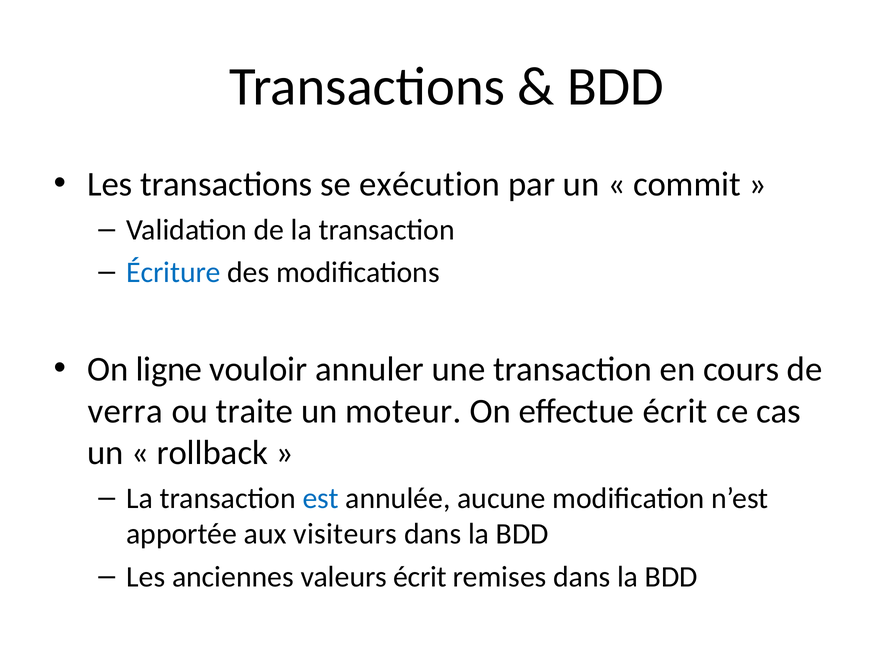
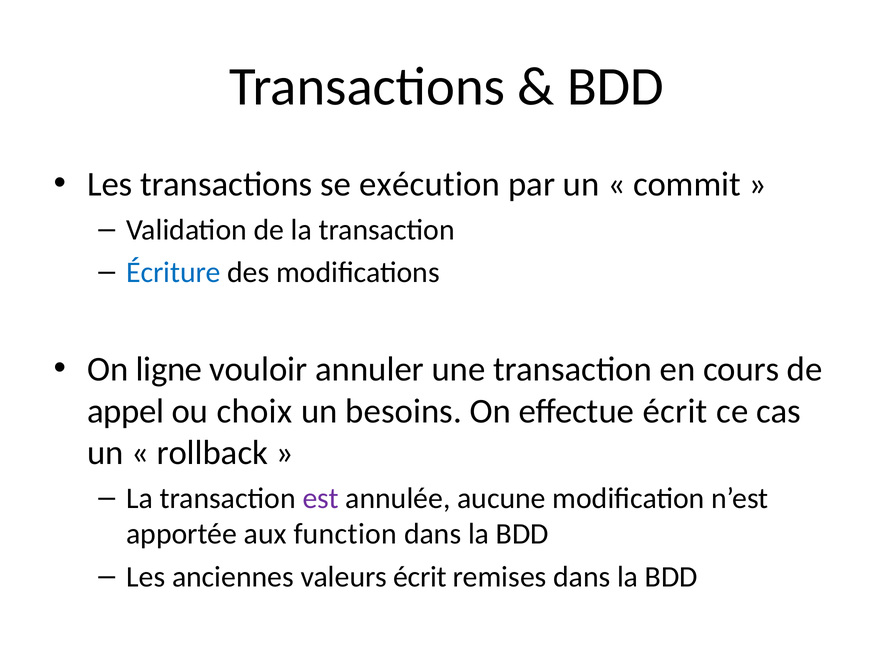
verra: verra -> appel
traite: traite -> choix
moteur: moteur -> besoins
est colour: blue -> purple
visiteurs: visiteurs -> function
